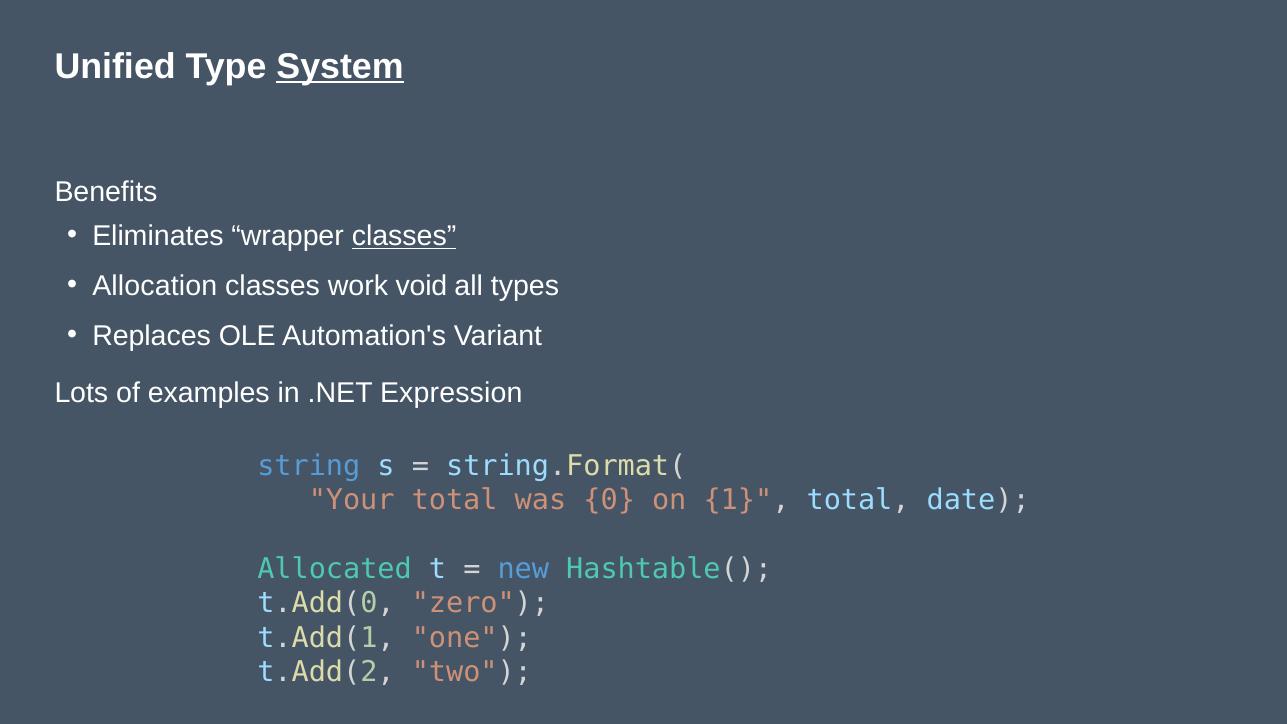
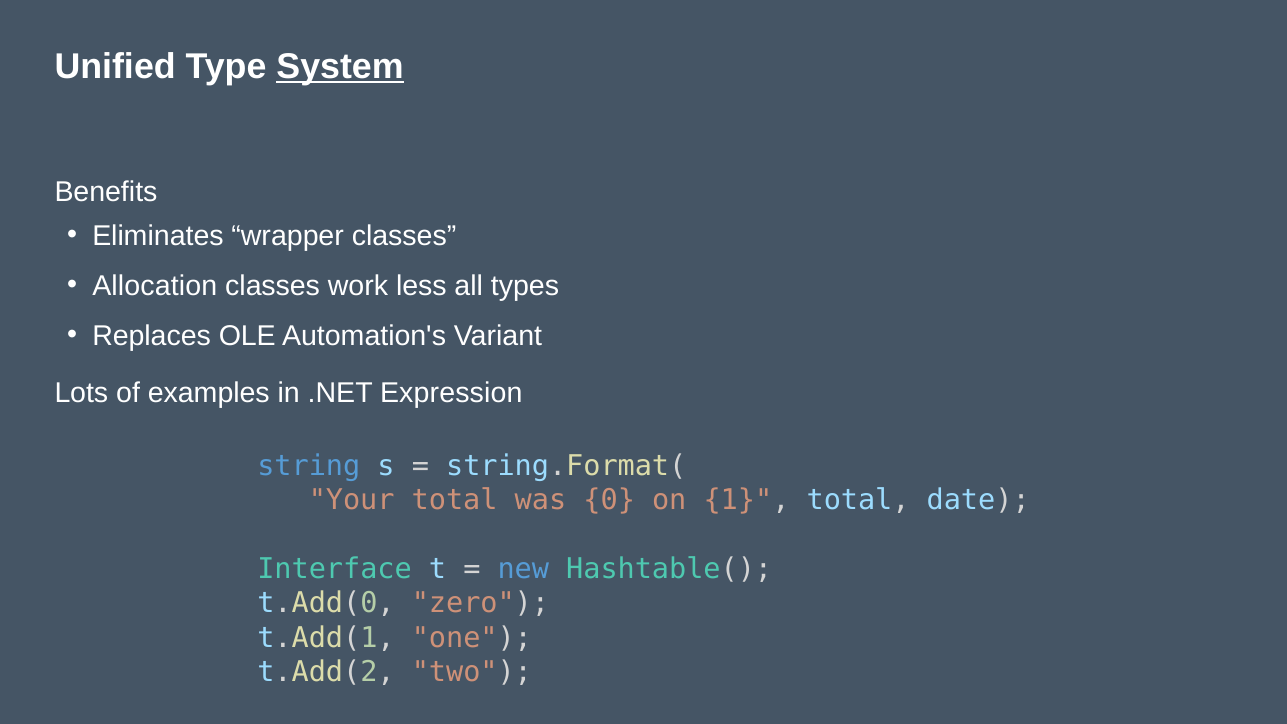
classes at (404, 236) underline: present -> none
void: void -> less
Allocated: Allocated -> Interface
